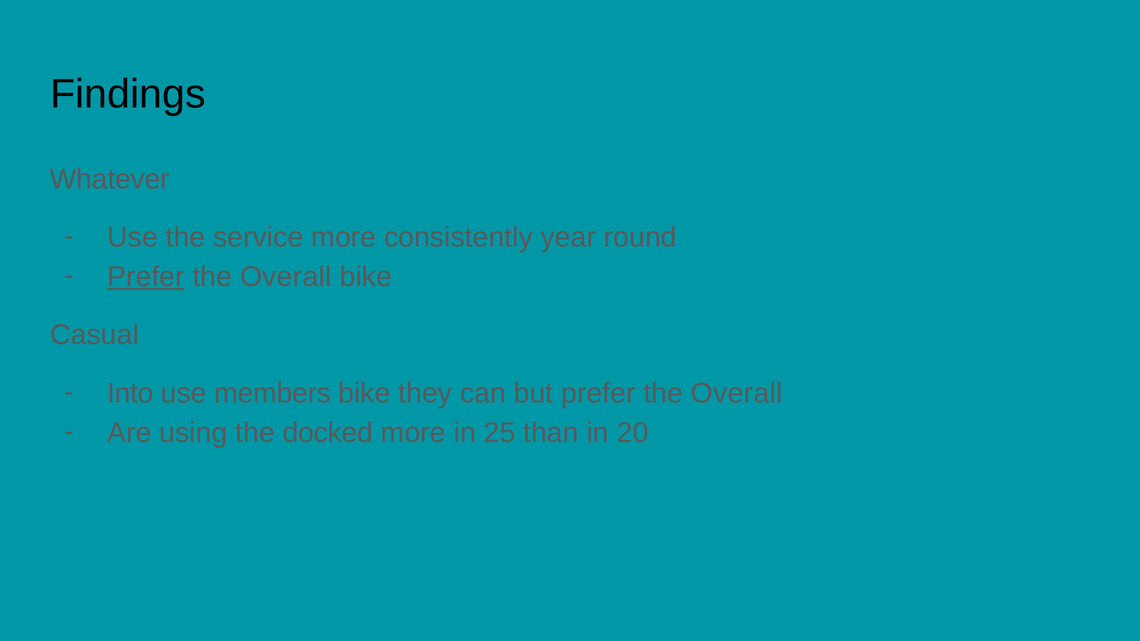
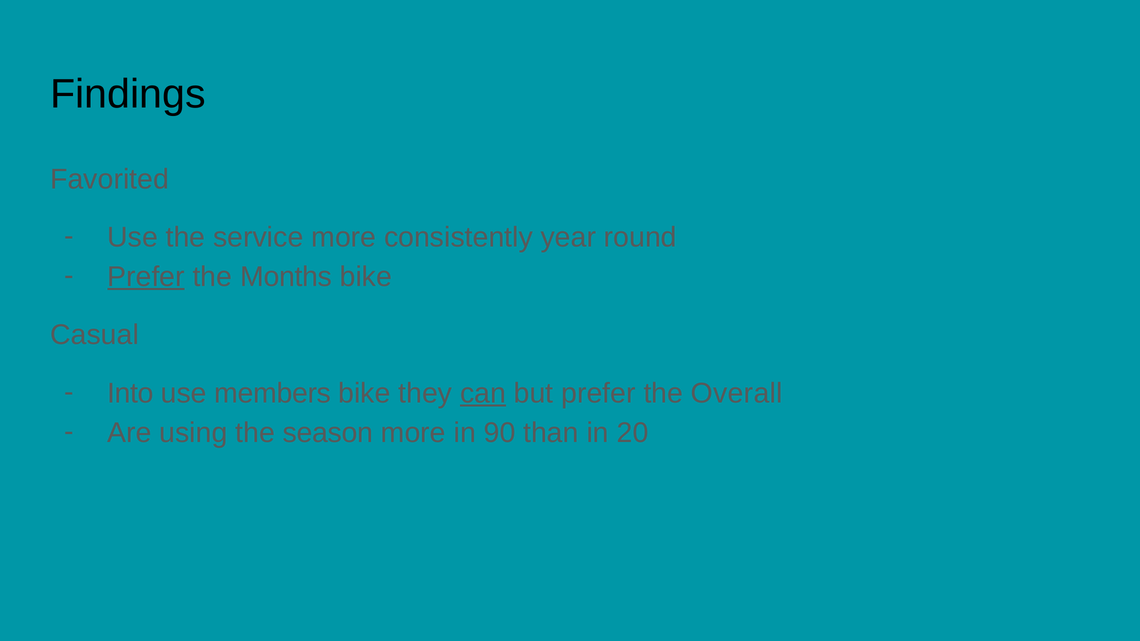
Whatever: Whatever -> Favorited
Overall at (286, 277): Overall -> Months
can underline: none -> present
docked: docked -> season
25: 25 -> 90
